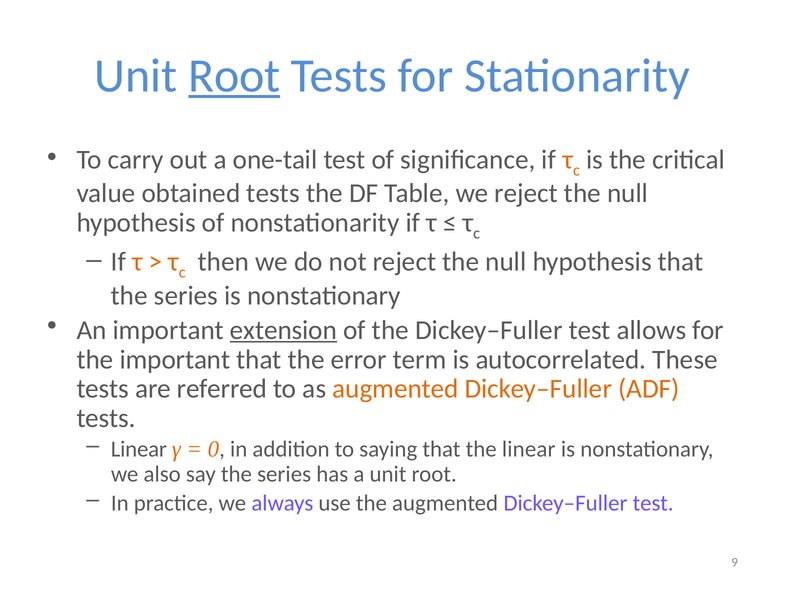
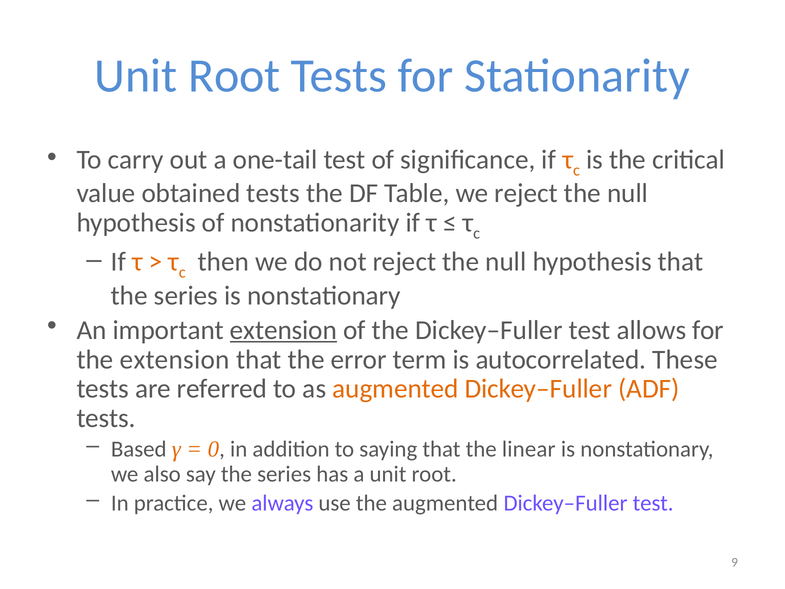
Root at (234, 76) underline: present -> none
the important: important -> extension
Linear at (139, 449): Linear -> Based
